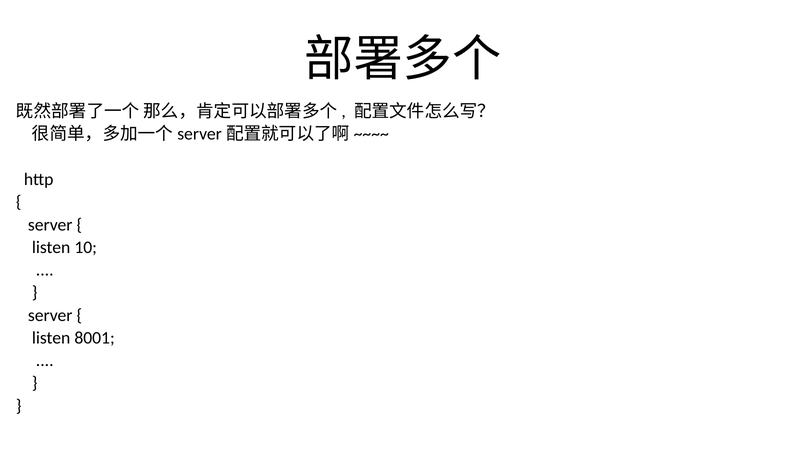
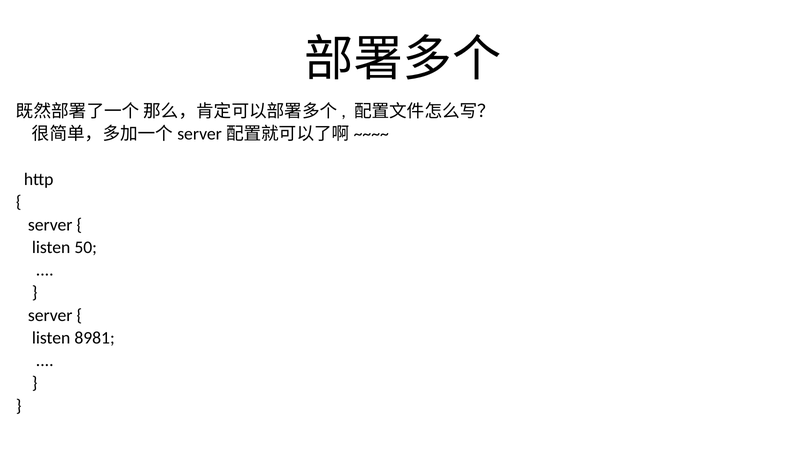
10: 10 -> 50
8001: 8001 -> 8981
